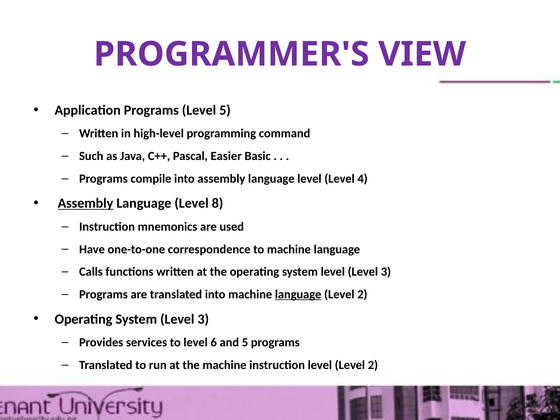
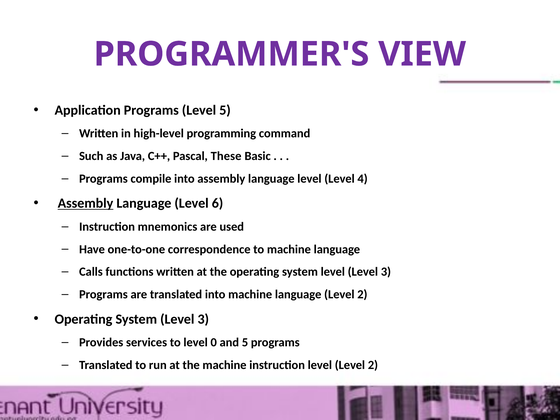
Easier: Easier -> These
8: 8 -> 6
language at (298, 294) underline: present -> none
6: 6 -> 0
